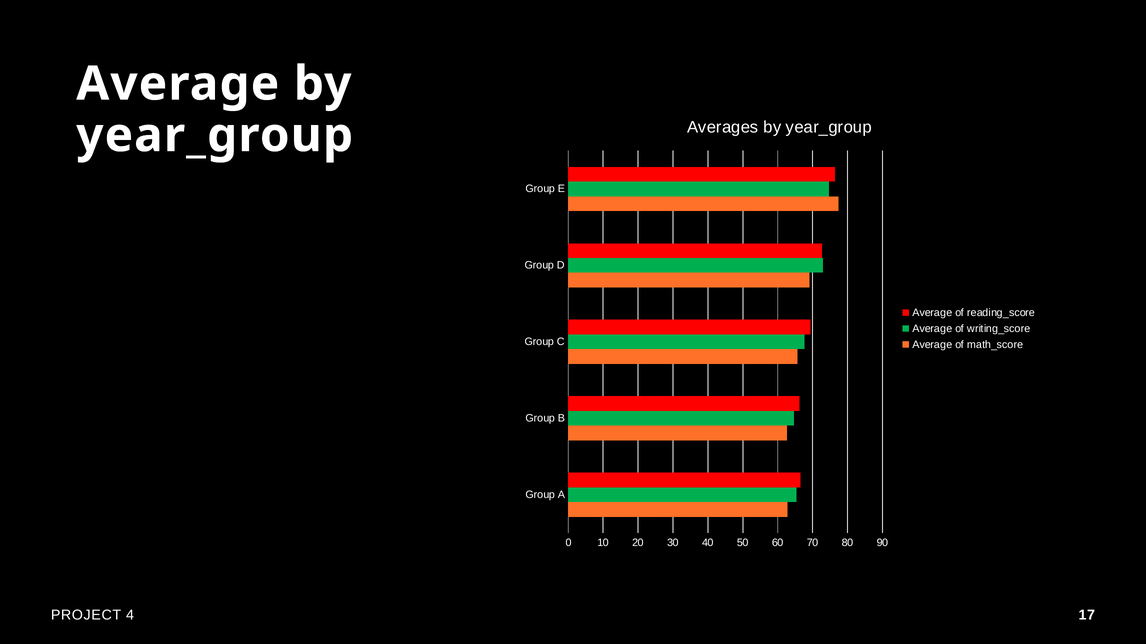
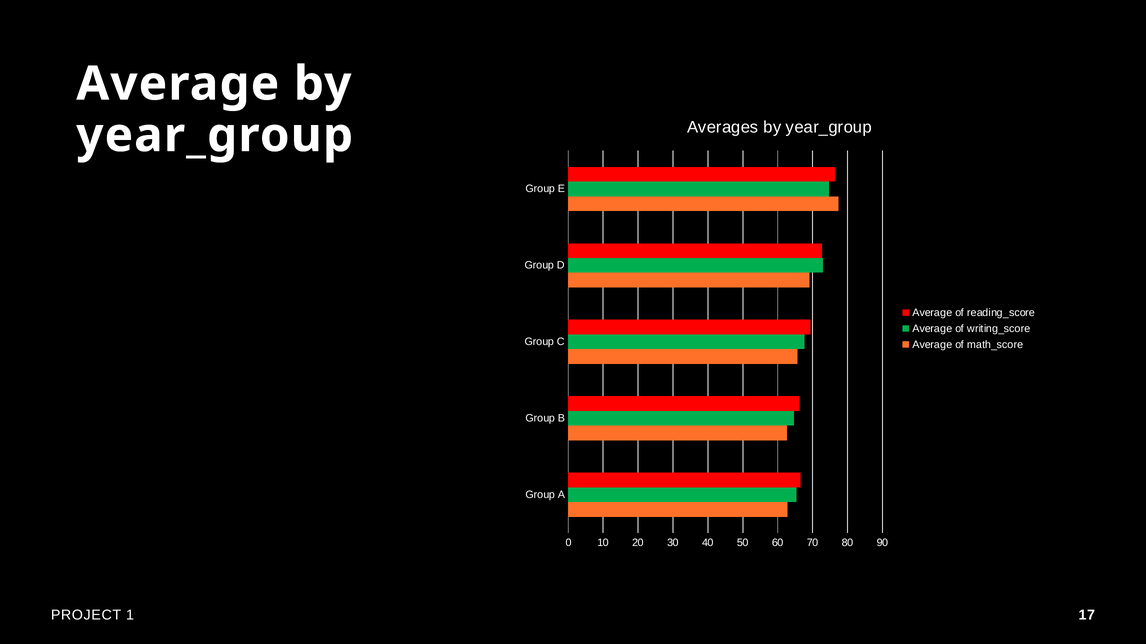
4: 4 -> 1
